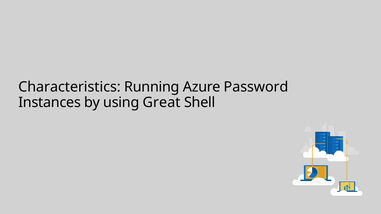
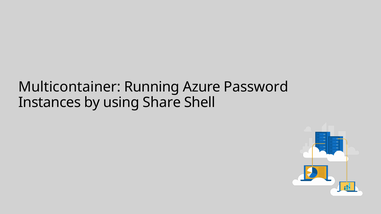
Characteristics: Characteristics -> Multicontainer
Great: Great -> Share
